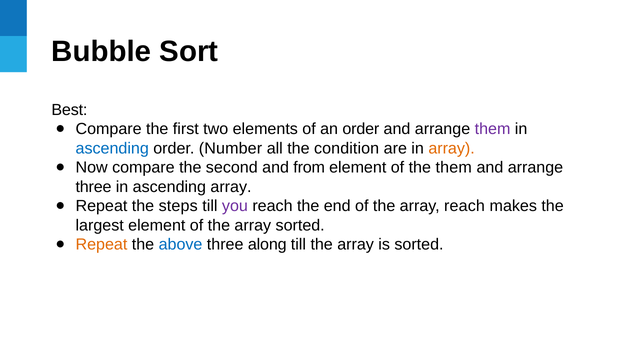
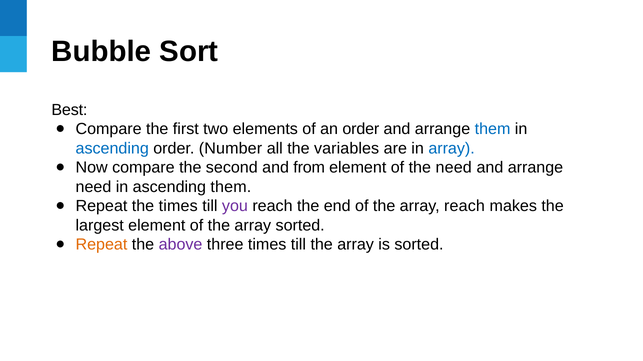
them at (493, 129) colour: purple -> blue
condition: condition -> variables
array at (452, 149) colour: orange -> blue
the them: them -> need
three at (94, 187): three -> need
ascending array: array -> them
the steps: steps -> times
above colour: blue -> purple
three along: along -> times
